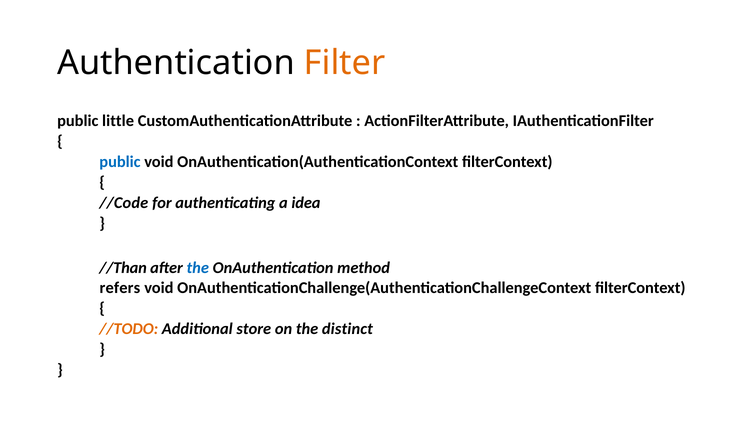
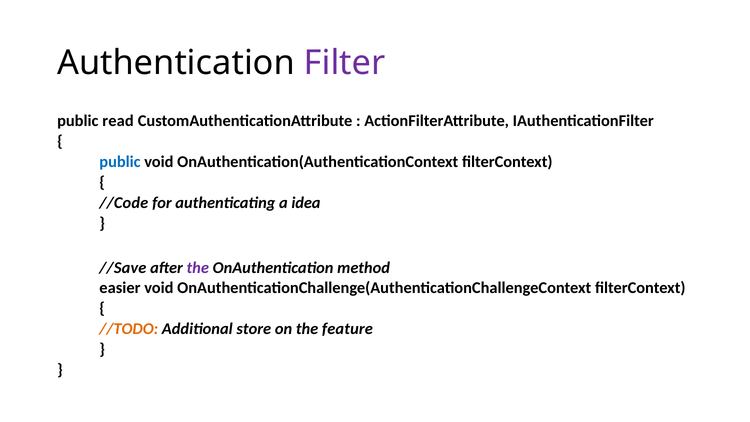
Filter colour: orange -> purple
little: little -> read
//Than: //Than -> //Save
the at (198, 268) colour: blue -> purple
refers: refers -> easier
distinct: distinct -> feature
